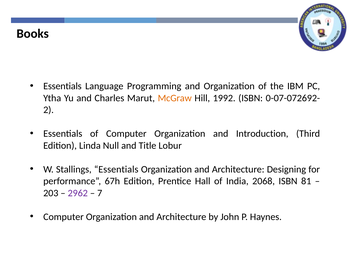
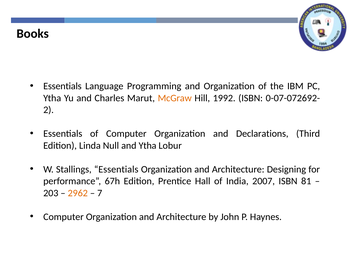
Introduction: Introduction -> Declarations
and Title: Title -> Ytha
2068: 2068 -> 2007
2962 colour: purple -> orange
